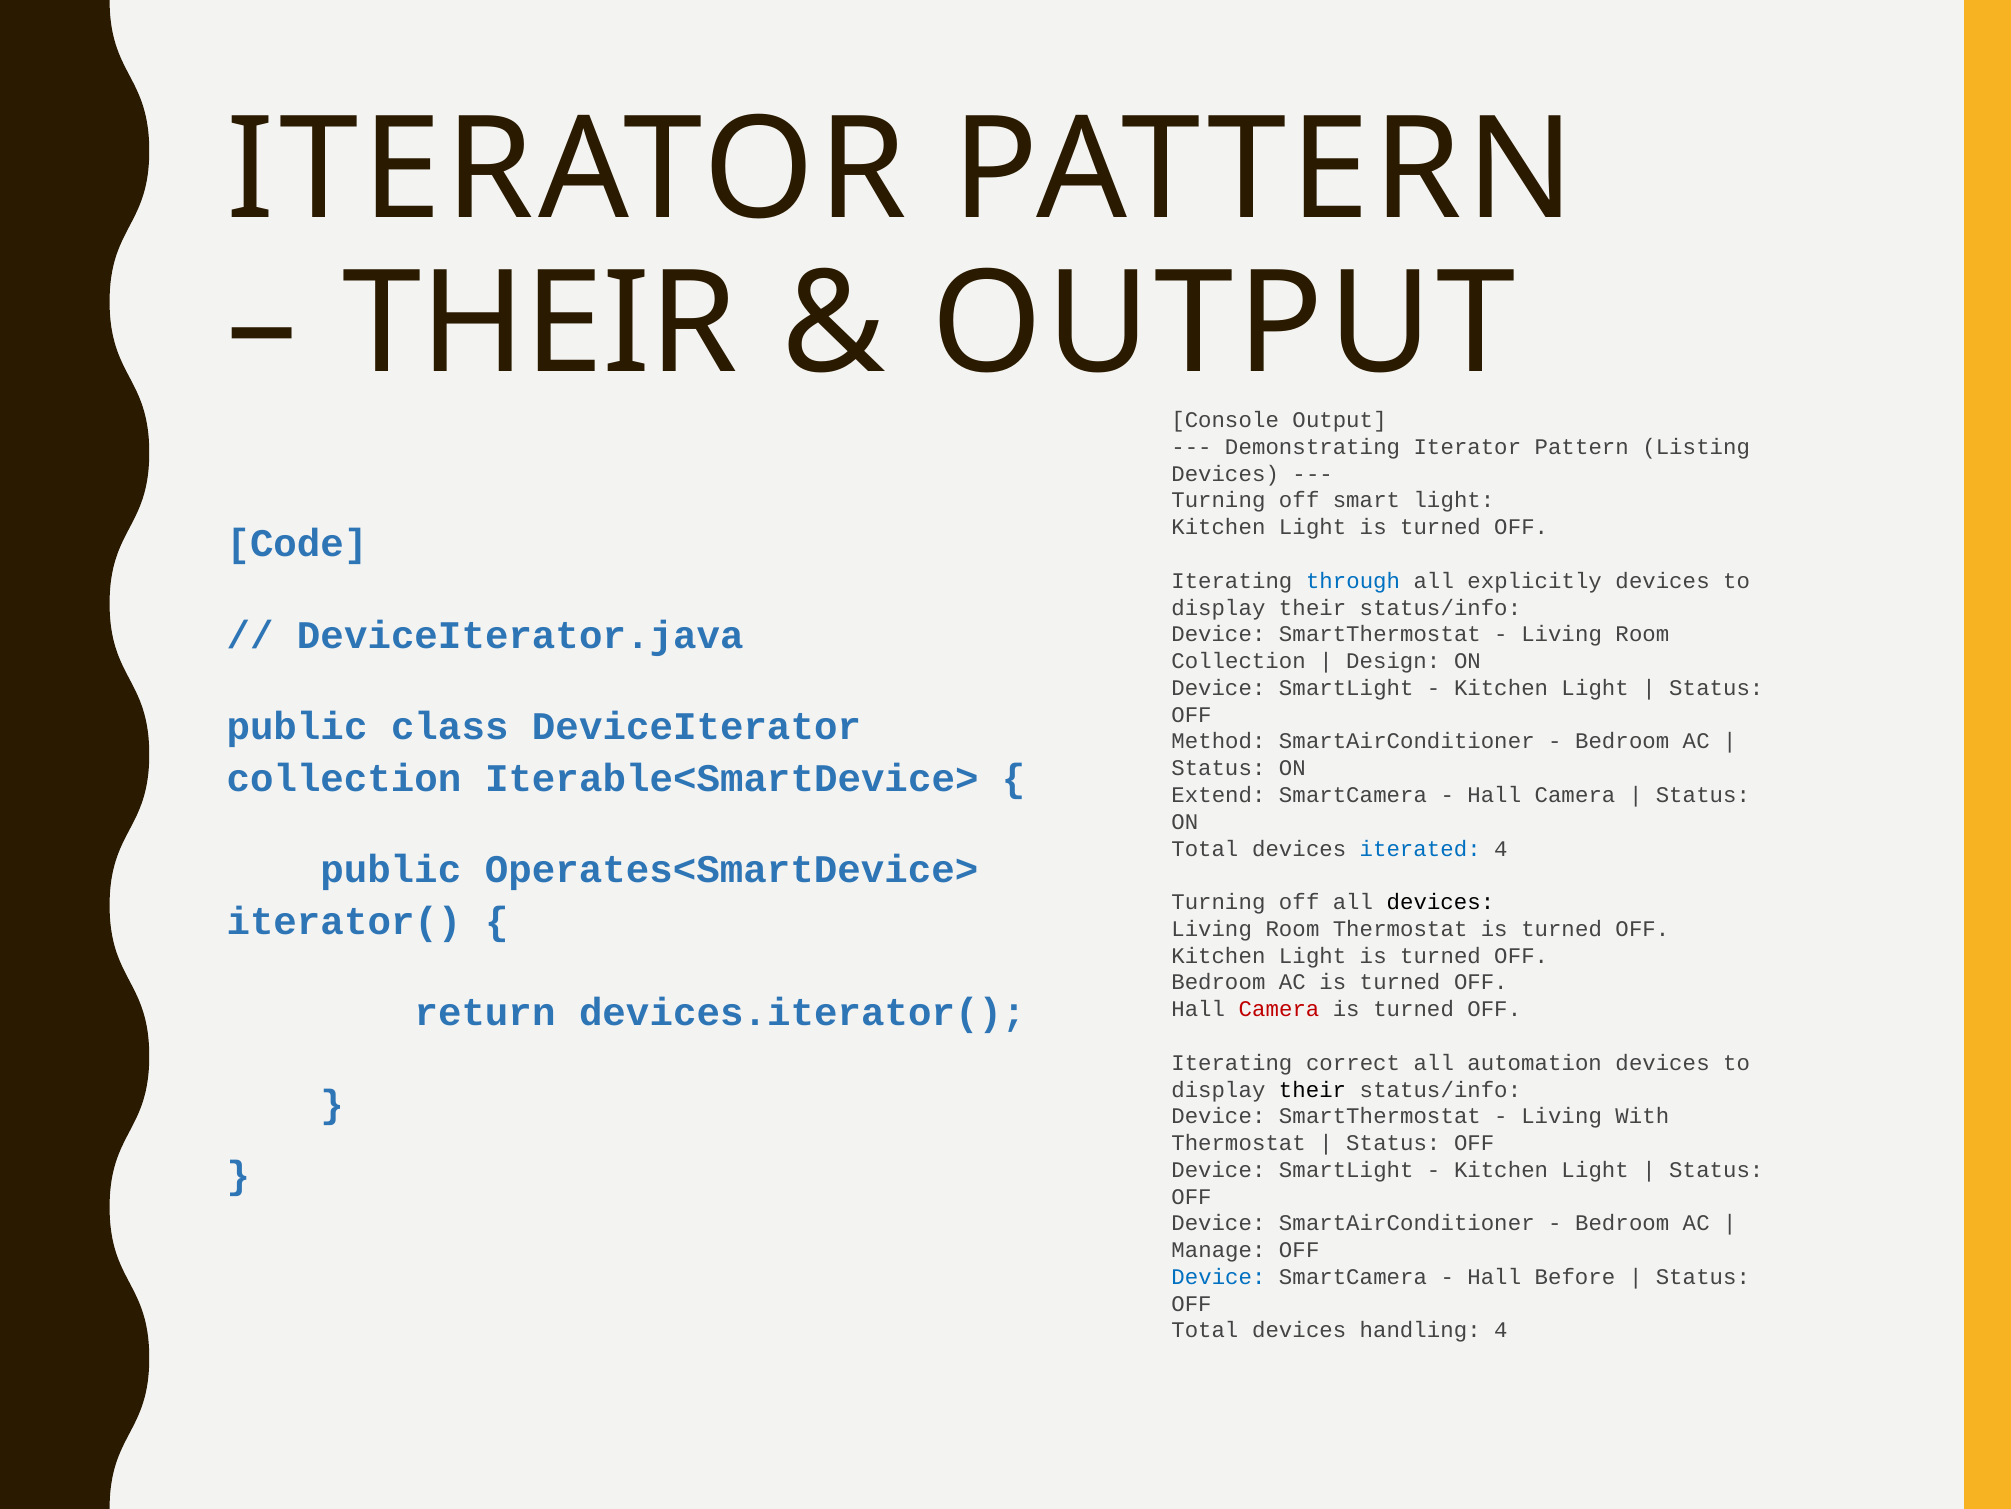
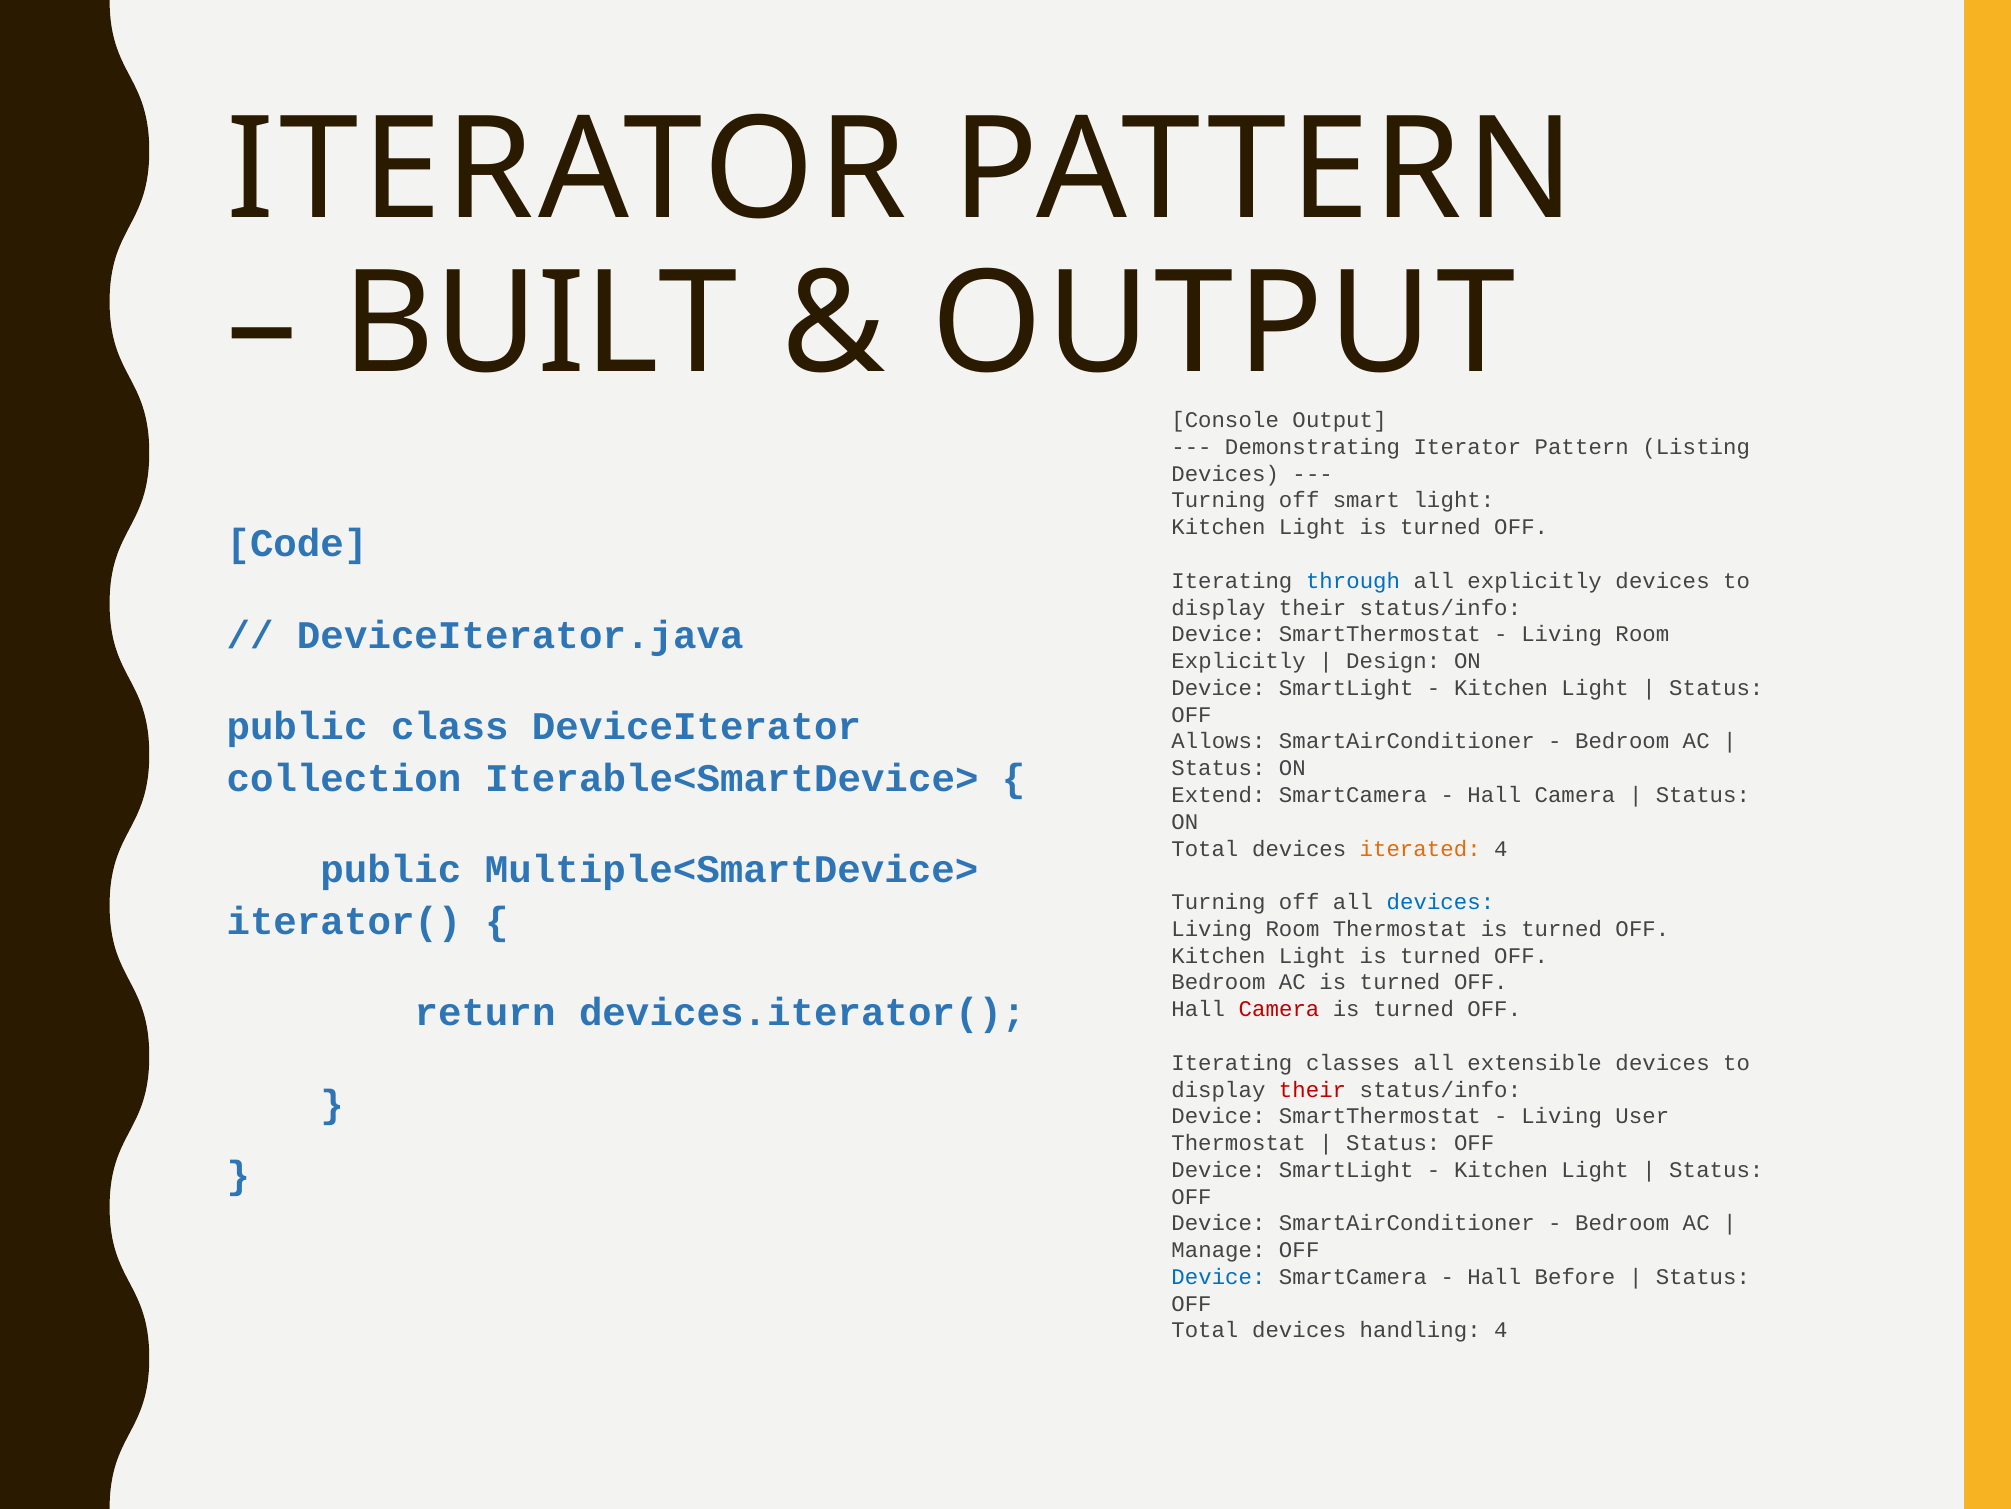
THEIR at (541, 324): THEIR -> BUILT
Collection at (1239, 661): Collection -> Explicitly
Method: Method -> Allows
iterated colour: blue -> orange
Operates<SmartDevice>: Operates<SmartDevice> -> Multiple<SmartDevice>
devices at (1440, 902) colour: black -> blue
correct: correct -> classes
automation: automation -> extensible
their at (1313, 1089) colour: black -> red
With: With -> User
